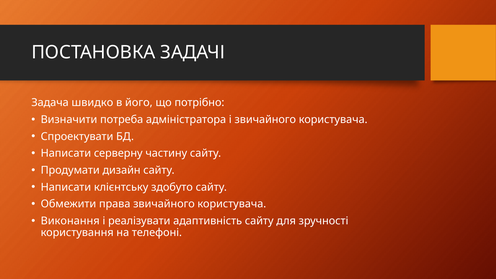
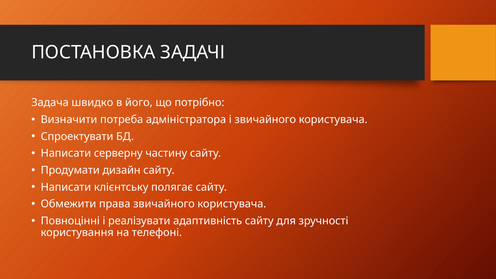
здобуто: здобуто -> полягає
Виконання: Виконання -> Повноцінні
